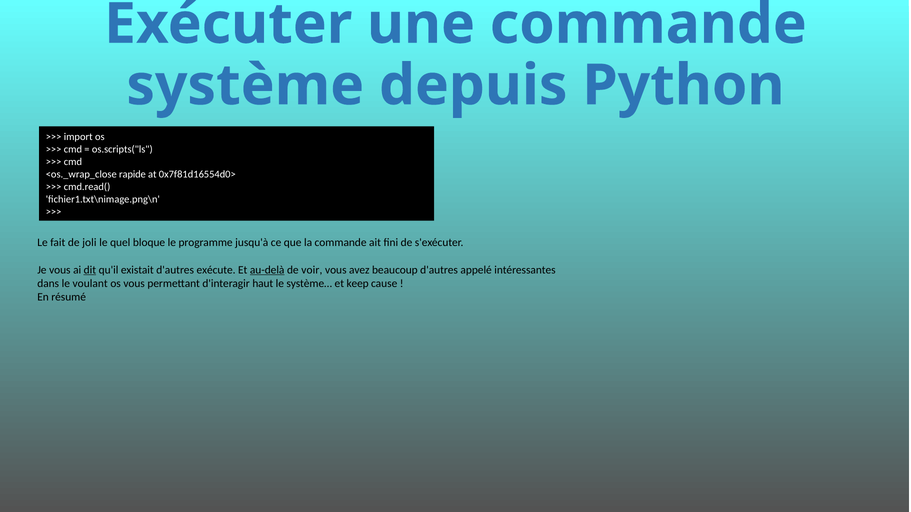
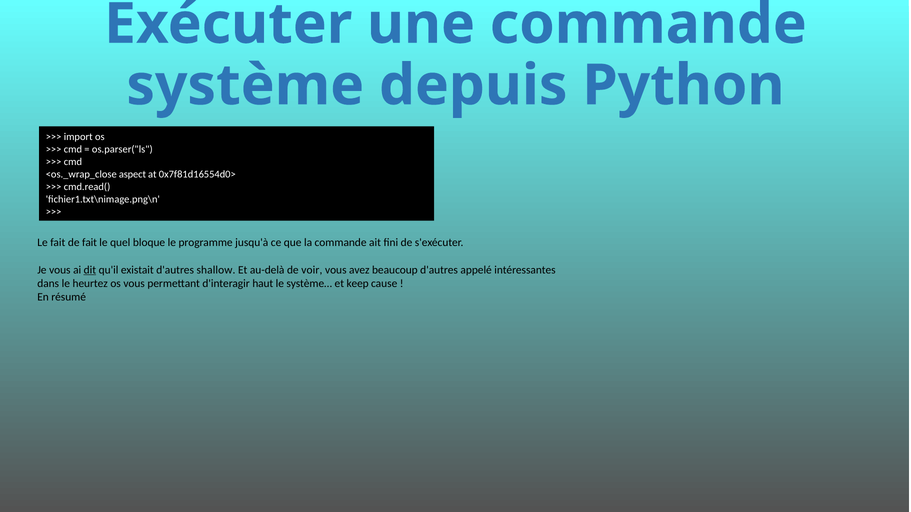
os.scripts("ls: os.scripts("ls -> os.parser("ls
rapide: rapide -> aspect
de joli: joli -> fait
exécute: exécute -> shallow
au-delà underline: present -> none
voulant: voulant -> heurtez
